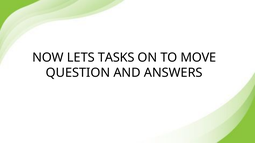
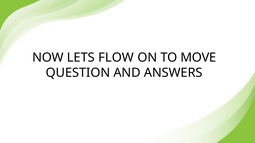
TASKS: TASKS -> FLOW
